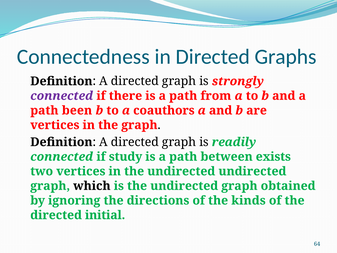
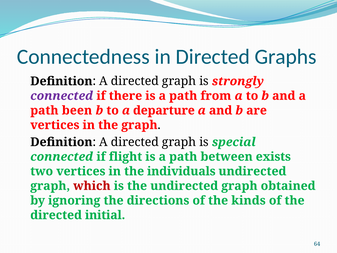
coauthors: coauthors -> departure
readily: readily -> special
study: study -> flight
in the undirected: undirected -> individuals
which colour: black -> red
